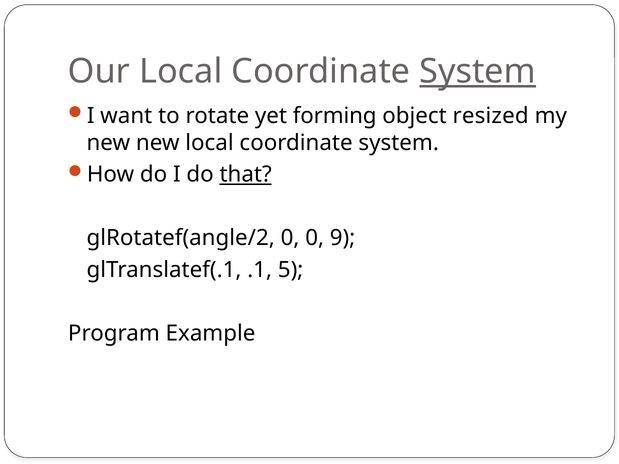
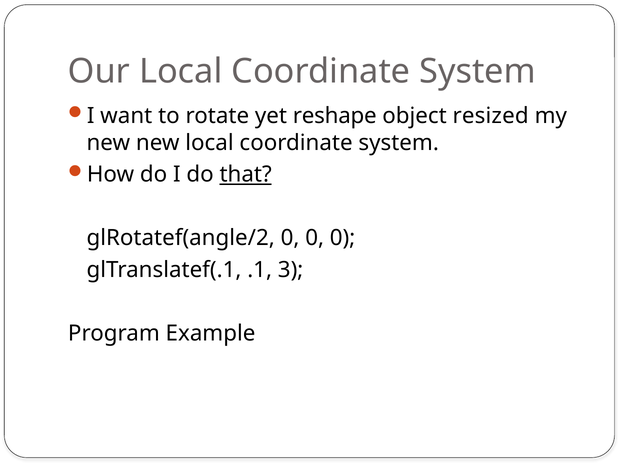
System at (478, 72) underline: present -> none
forming: forming -> reshape
0 0 9: 9 -> 0
5: 5 -> 3
